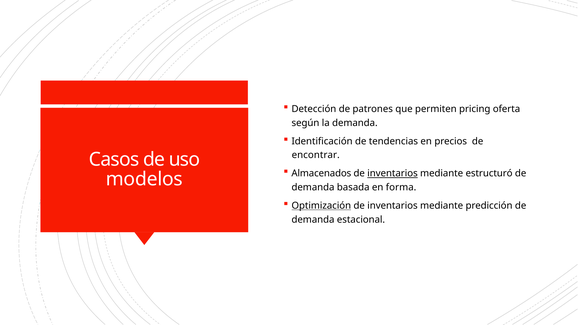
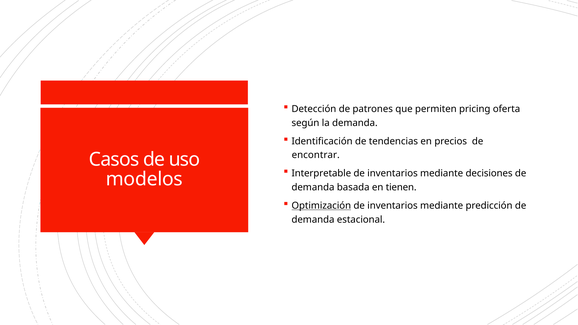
Almacenados: Almacenados -> Interpretable
inventarios at (393, 173) underline: present -> none
estructuró: estructuró -> decisiones
forma: forma -> tienen
